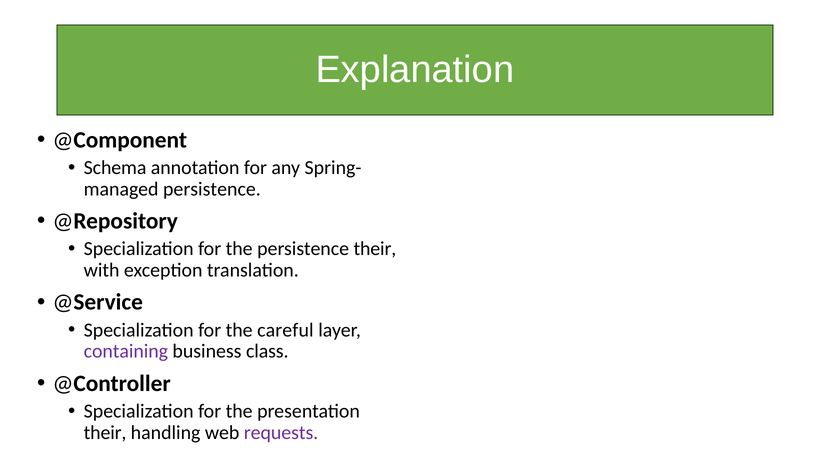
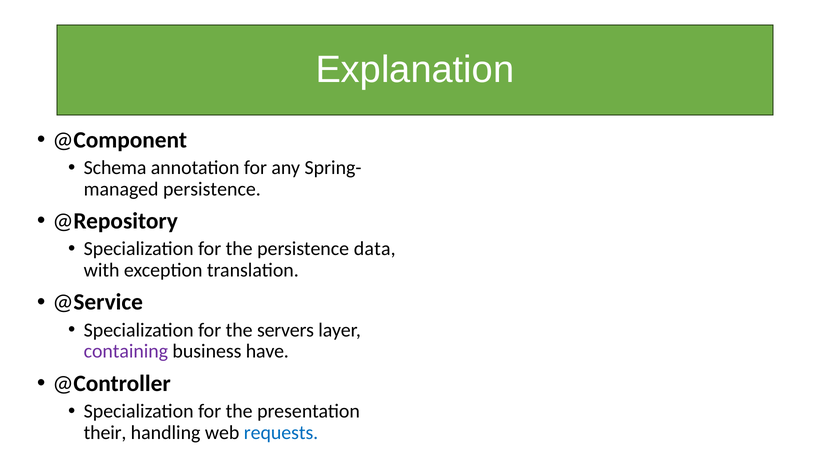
persistence their: their -> data
careful: careful -> servers
class: class -> have
requests colour: purple -> blue
